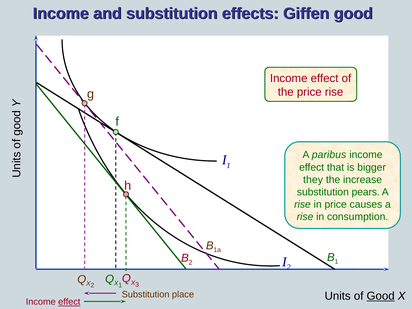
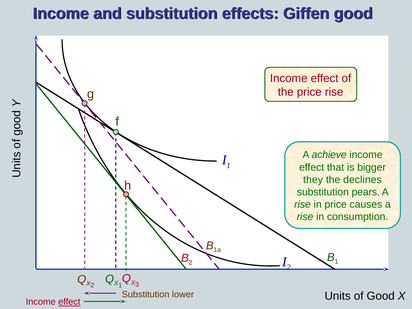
paribus: paribus -> achieve
increase: increase -> declines
place: place -> lower
Good at (381, 296) underline: present -> none
